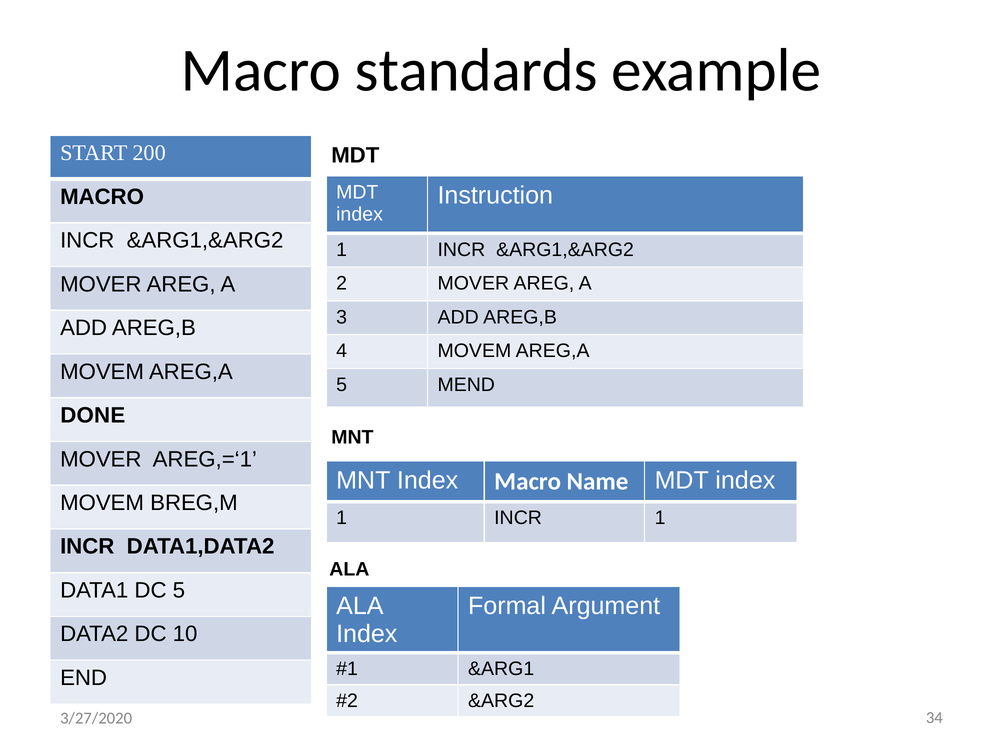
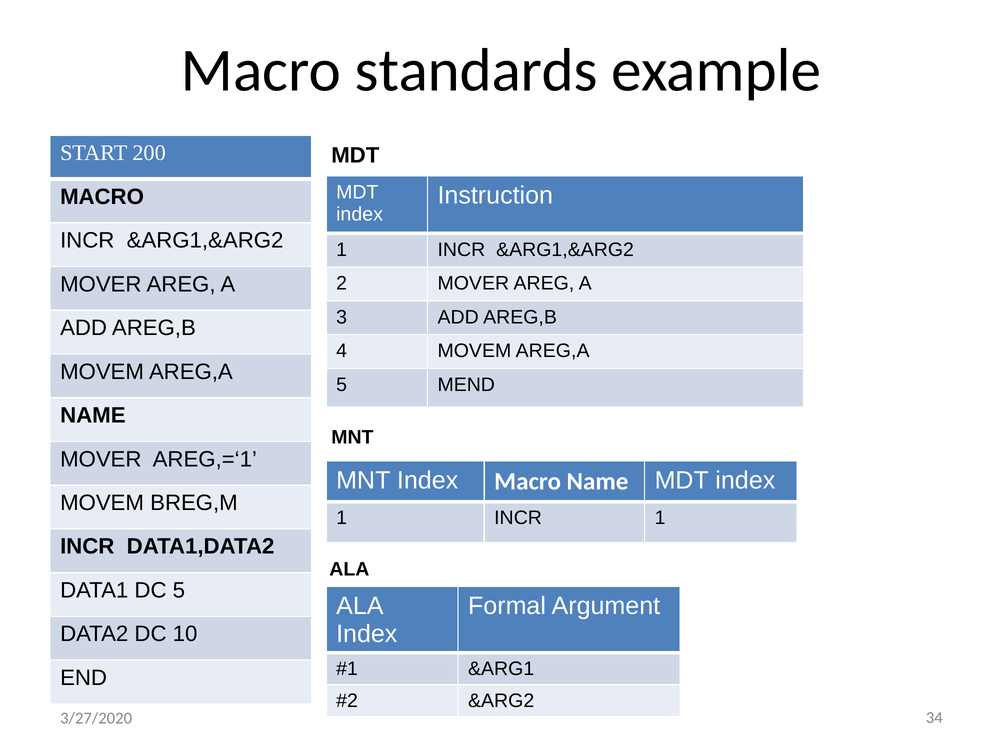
DONE at (93, 416): DONE -> NAME
